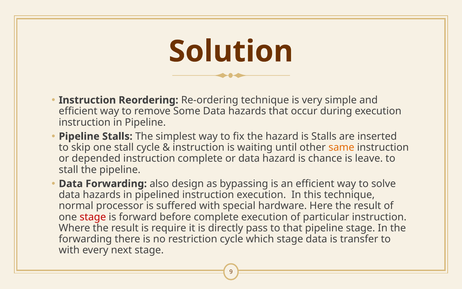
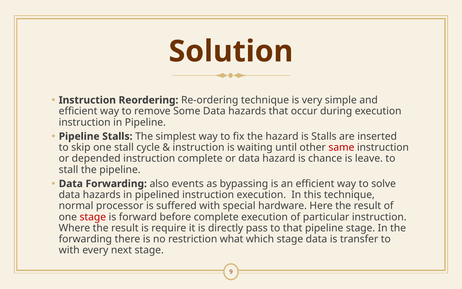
same colour: orange -> red
design: design -> events
restriction cycle: cycle -> what
